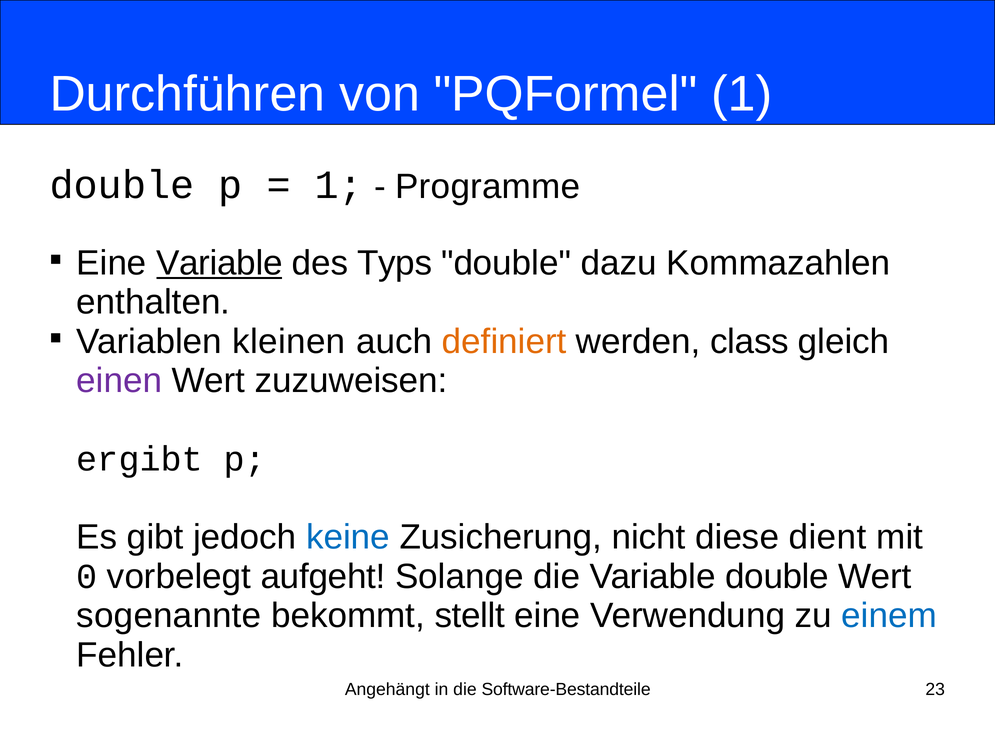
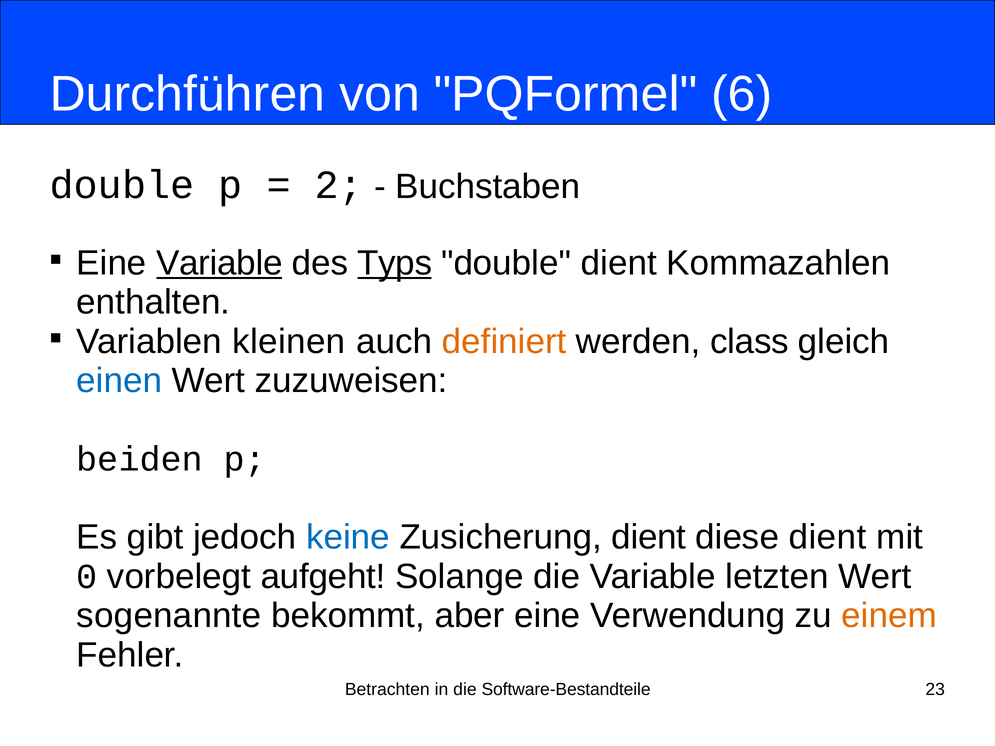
PQFormel 1: 1 -> 6
1 at (339, 185): 1 -> 2
Programme: Programme -> Buchstaben
Typs underline: none -> present
double dazu: dazu -> dient
einen colour: purple -> blue
ergibt: ergibt -> beiden
Zusicherung nicht: nicht -> dient
Variable double: double -> letzten
stellt: stellt -> aber
einem colour: blue -> orange
Angehängt: Angehängt -> Betrachten
